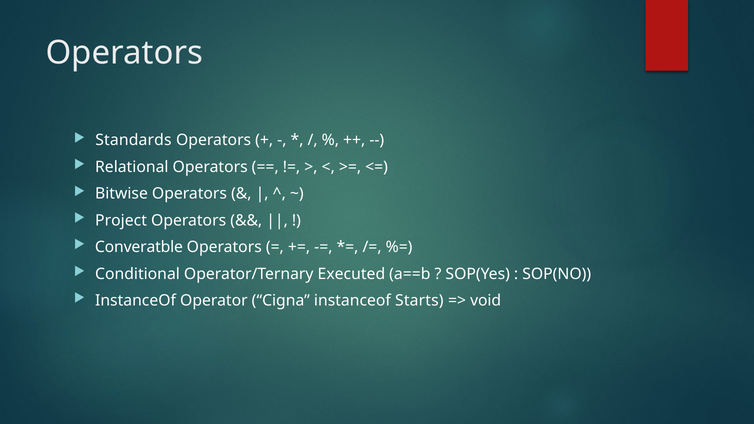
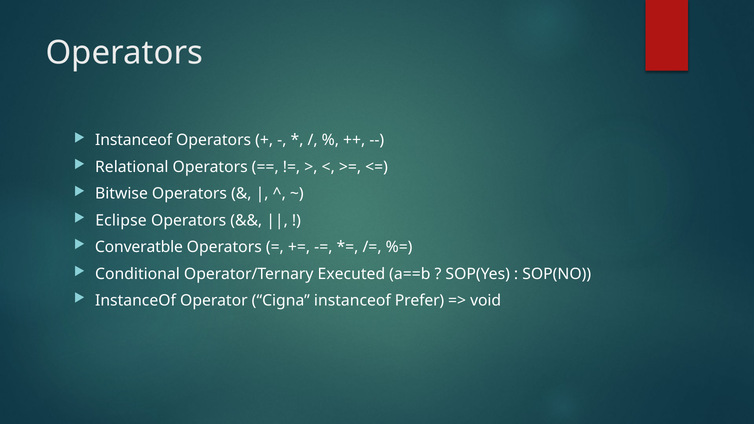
Standards at (133, 140): Standards -> Instanceof
Project: Project -> Eclipse
Starts: Starts -> Prefer
